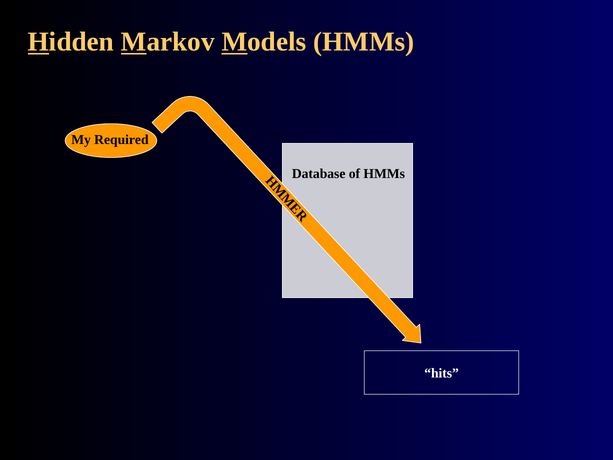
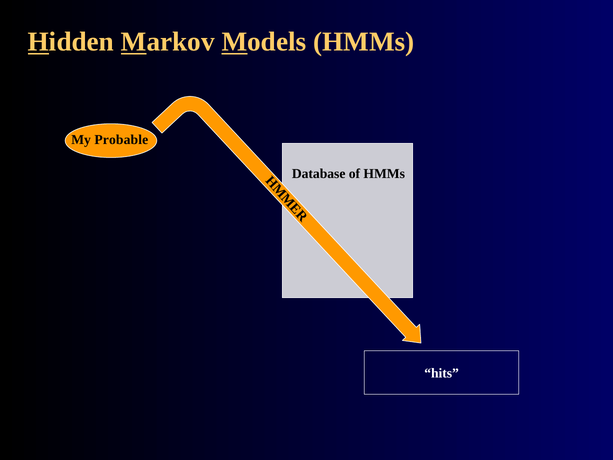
Required: Required -> Probable
